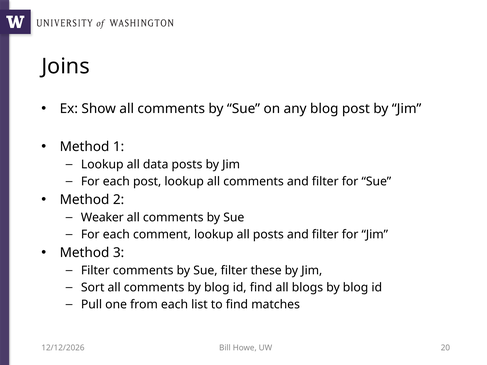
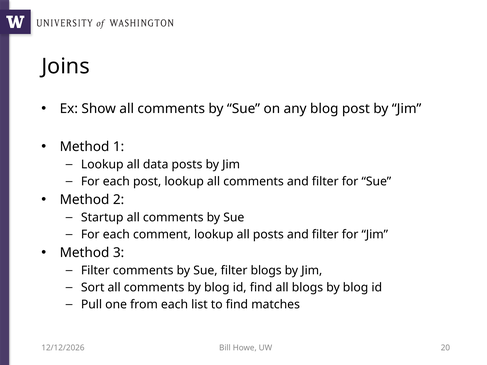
Weaker: Weaker -> Startup
filter these: these -> blogs
